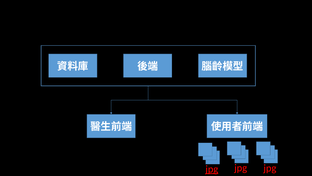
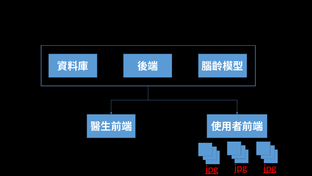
jpg at (270, 168) underline: none -> present
